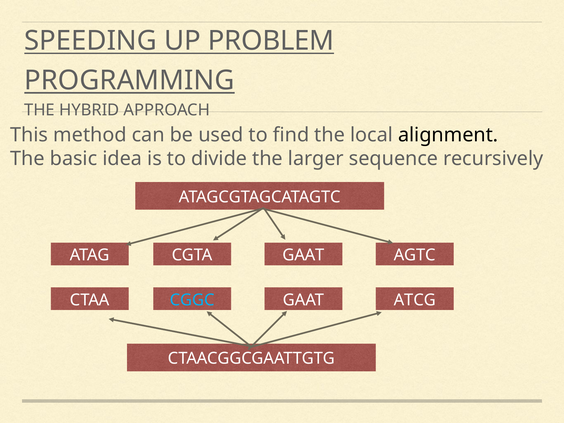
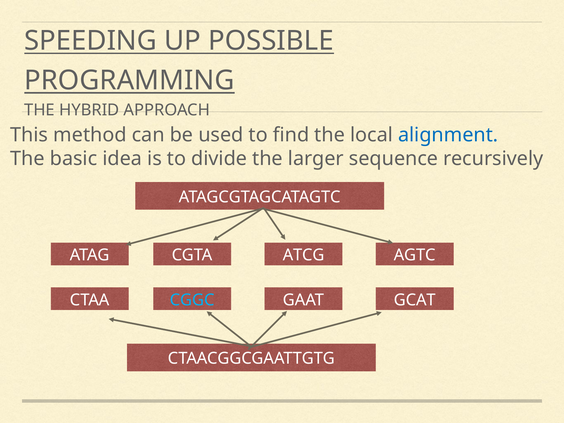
PROBLEM: PROBLEM -> POSSIBLE
alignment colour: black -> blue
CGTA GAAT: GAAT -> ATCG
ATCG: ATCG -> GCAT
